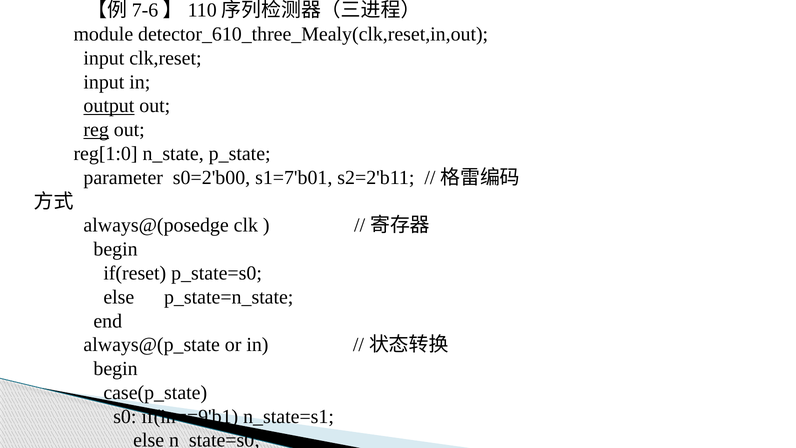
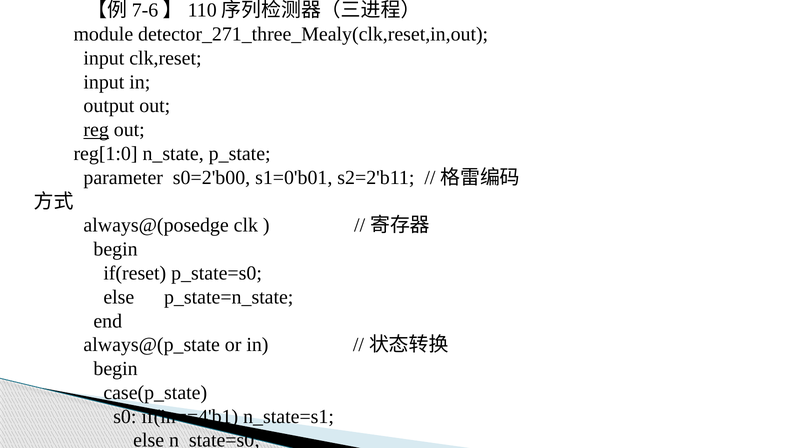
detector_610_three_Mealy(clk,reset,in,out: detector_610_three_Mealy(clk,reset,in,out -> detector_271_three_Mealy(clk,reset,in,out
output underline: present -> none
s1=7'b01: s1=7'b01 -> s1=0'b01
if(in==9'b1: if(in==9'b1 -> if(in==4'b1
